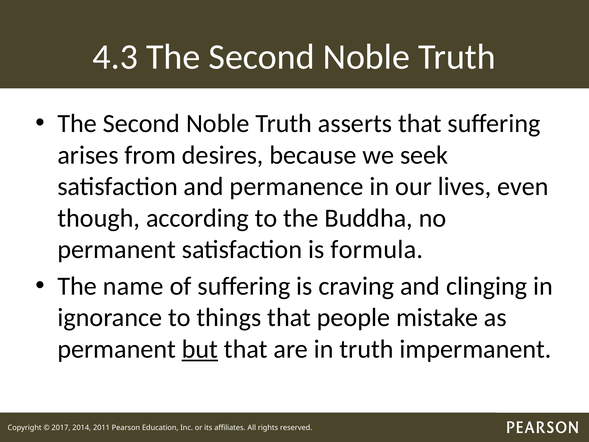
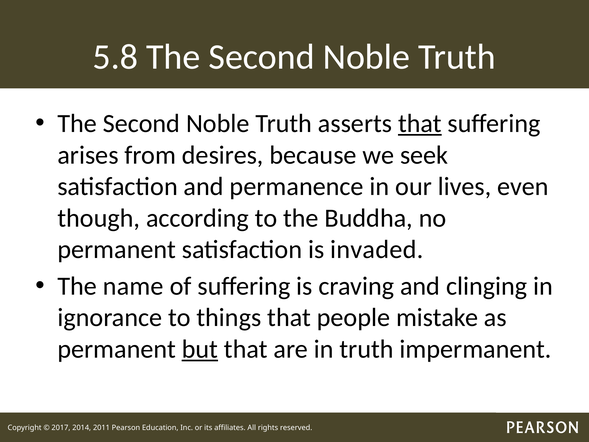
4.3: 4.3 -> 5.8
that at (420, 124) underline: none -> present
formula: formula -> invaded
